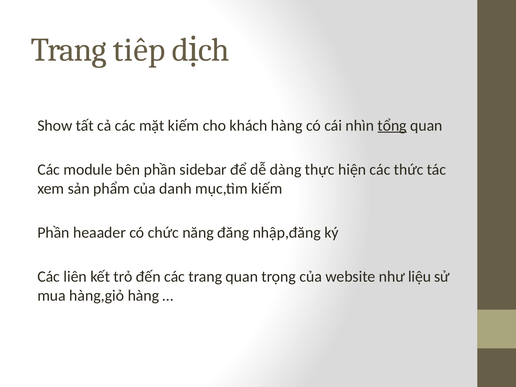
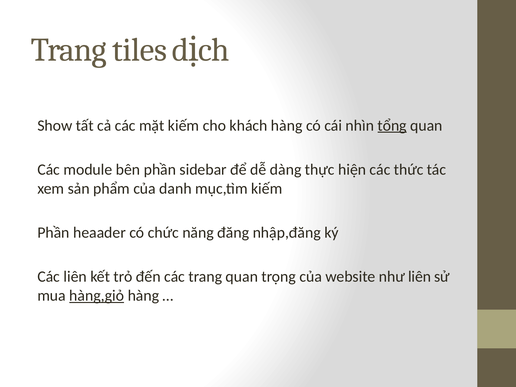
tiếp: tiếp -> tiles
như liệu: liệu -> liên
hàng,giỏ underline: none -> present
